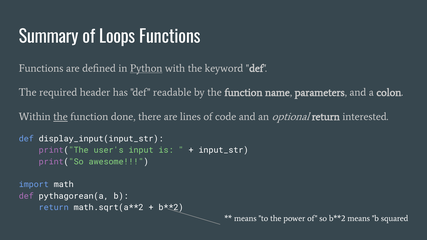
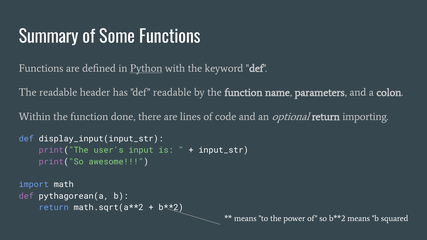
Loops: Loops -> Some
The required: required -> readable
the at (60, 117) underline: present -> none
interested: interested -> importing
